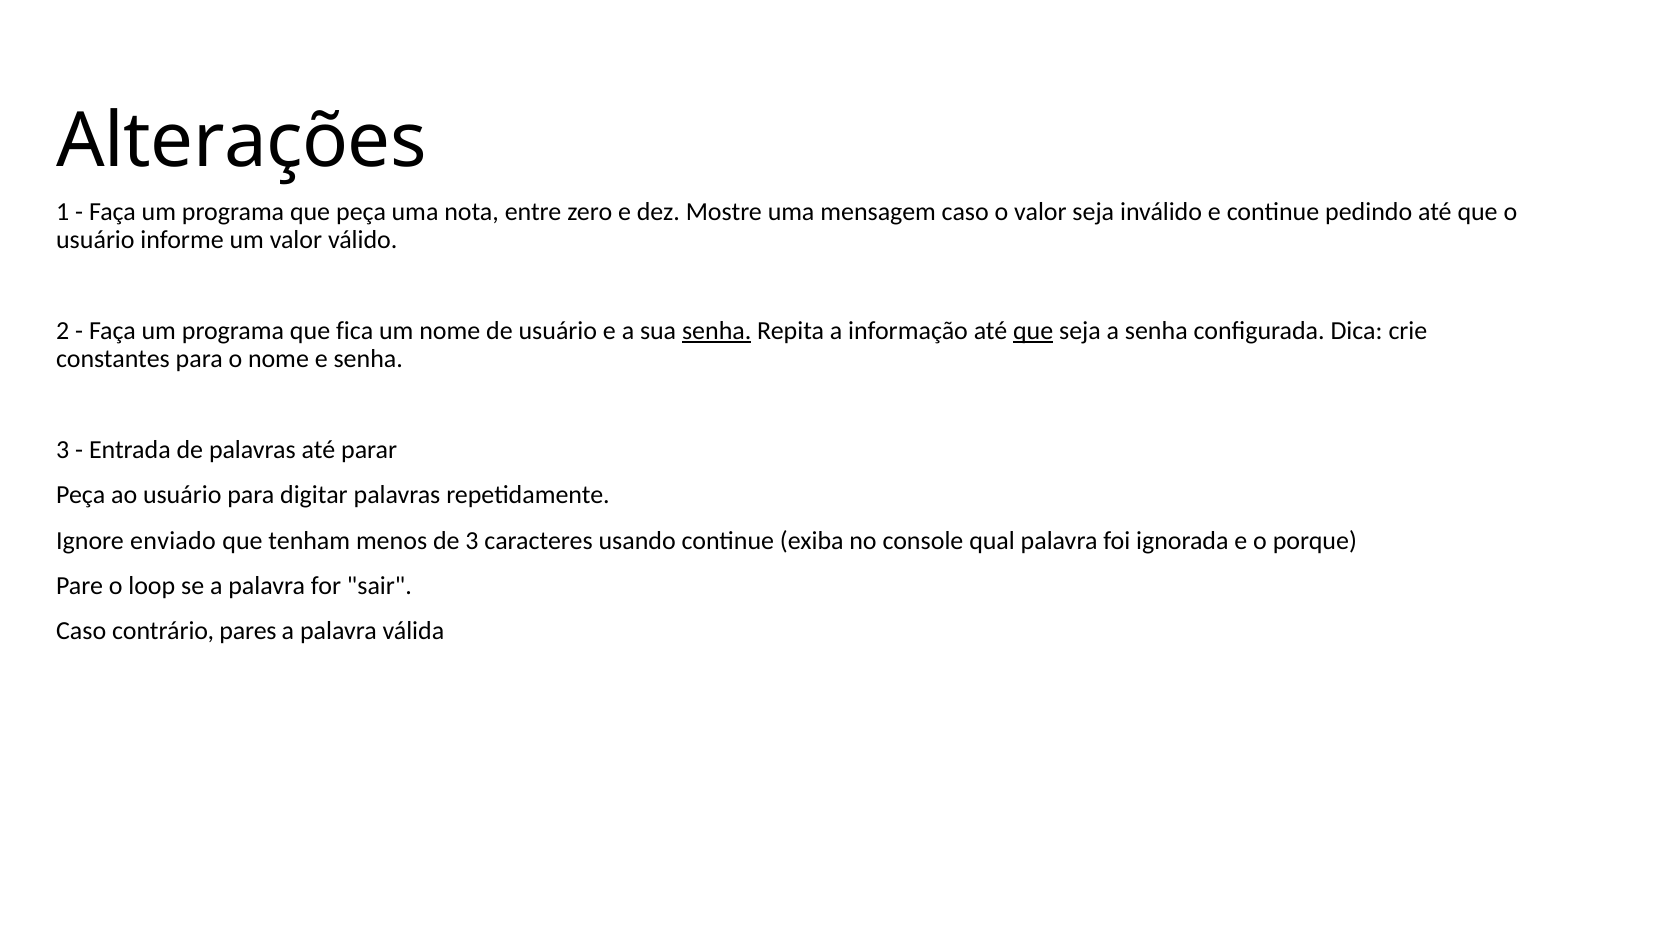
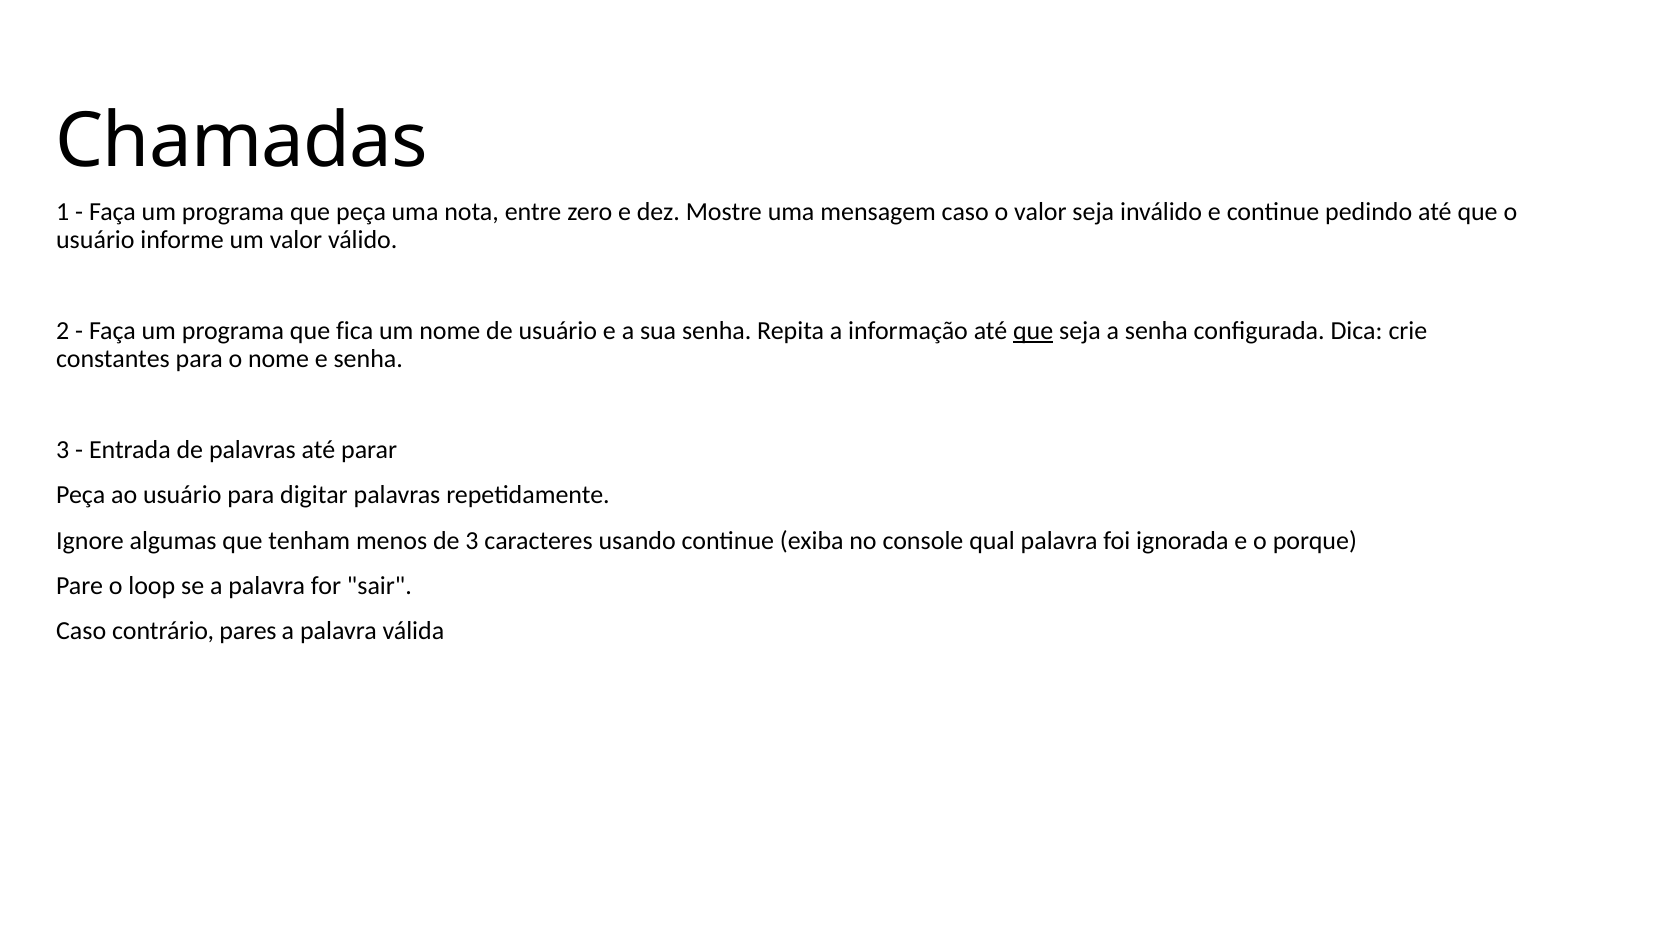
Alterações: Alterações -> Chamadas
senha at (717, 331) underline: present -> none
enviado: enviado -> algumas
